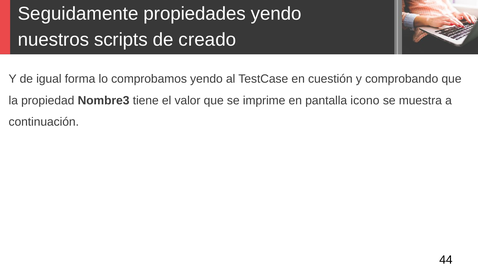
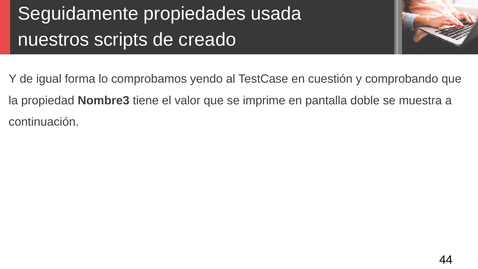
propiedades yendo: yendo -> usada
icono: icono -> doble
